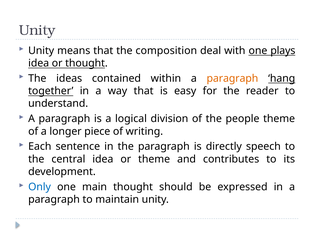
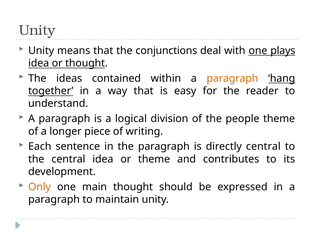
composition: composition -> conjunctions
directly speech: speech -> central
Only colour: blue -> orange
